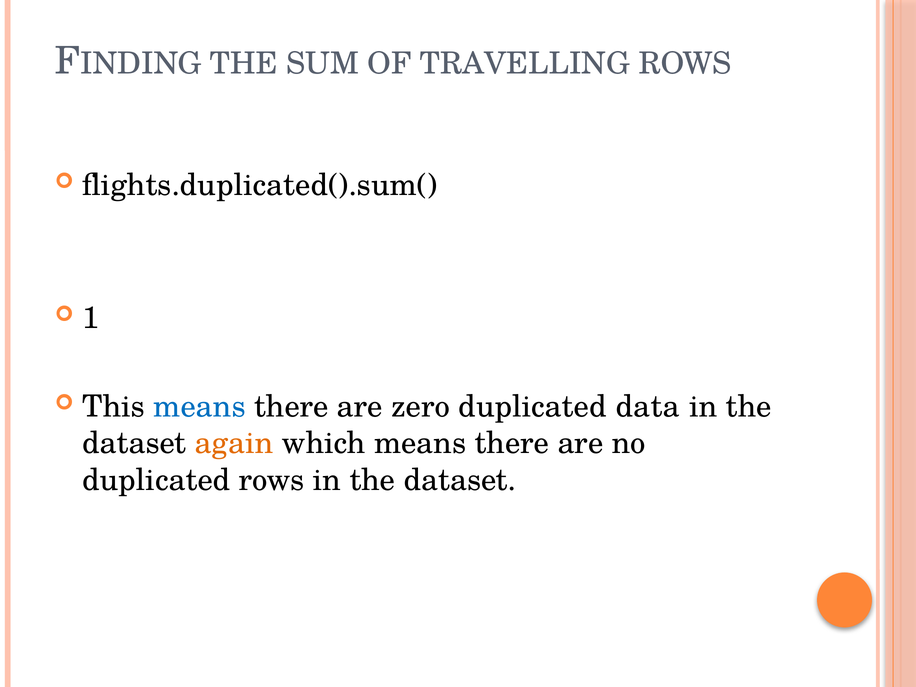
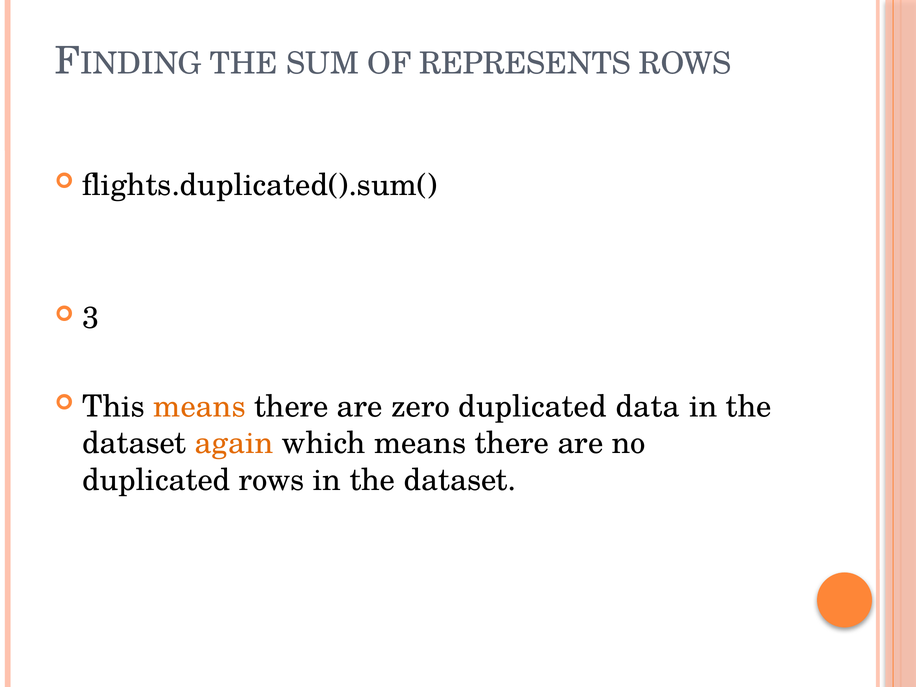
TRAVELLING: TRAVELLING -> REPRESENTS
1: 1 -> 3
means at (200, 407) colour: blue -> orange
